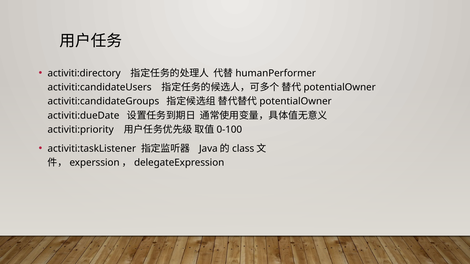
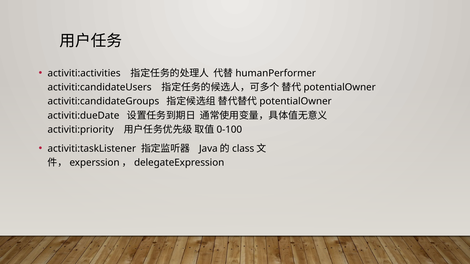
activiti:directory: activiti:directory -> activiti:activities
